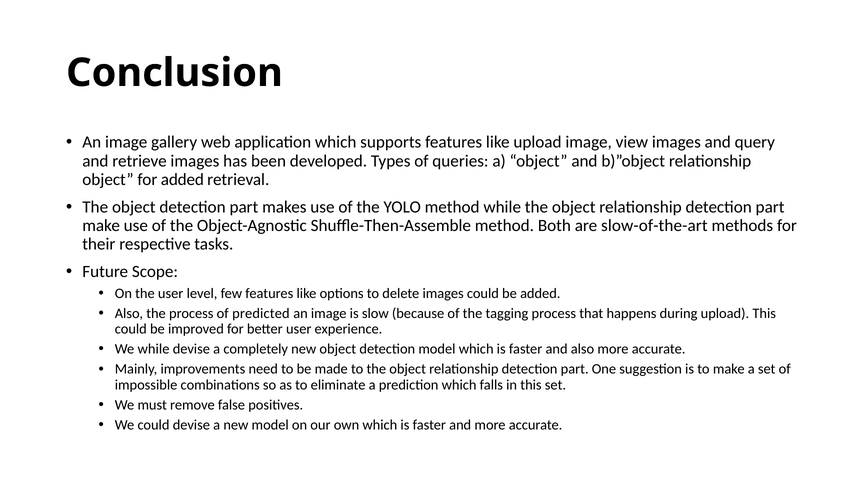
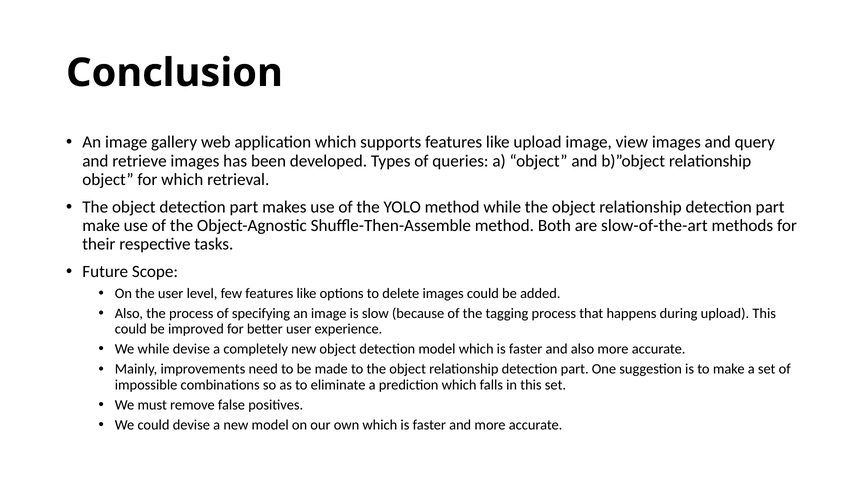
for added: added -> which
predicted: predicted -> specifying
